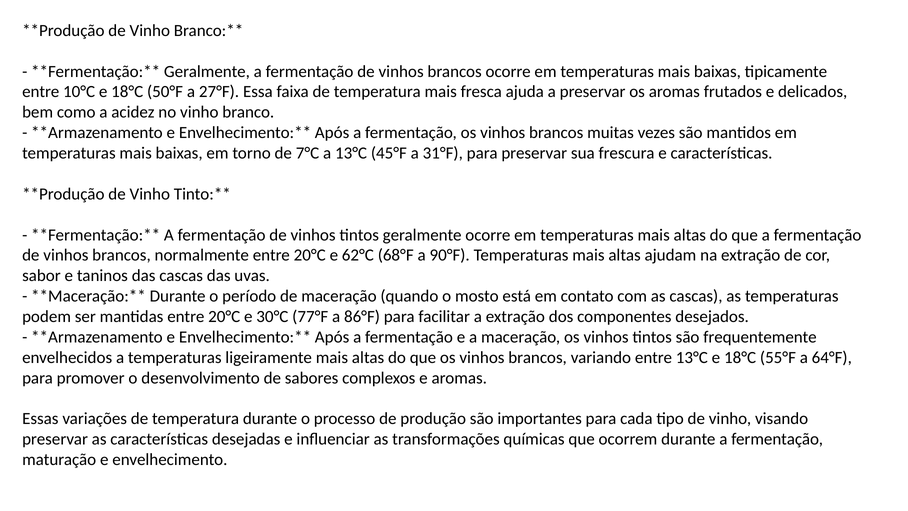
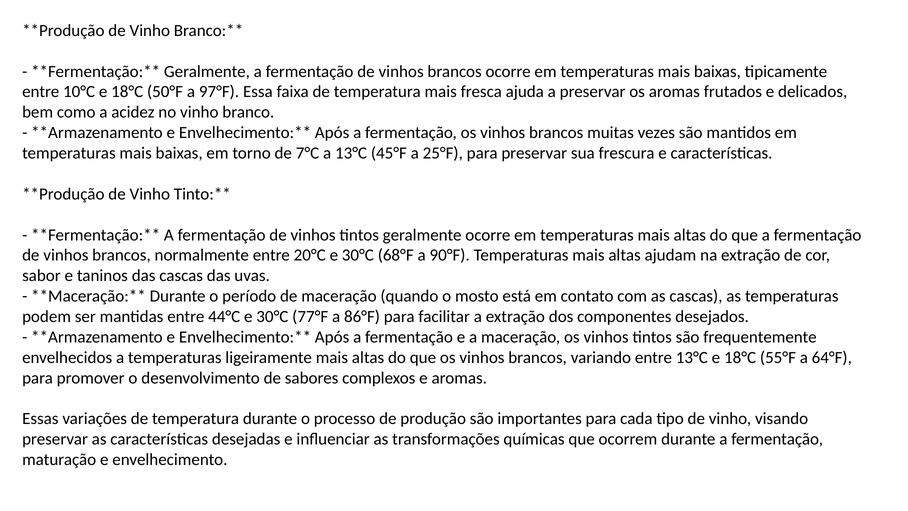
27°F: 27°F -> 97°F
31°F: 31°F -> 25°F
20°C e 62°C: 62°C -> 30°C
mantidas entre 20°C: 20°C -> 44°C
